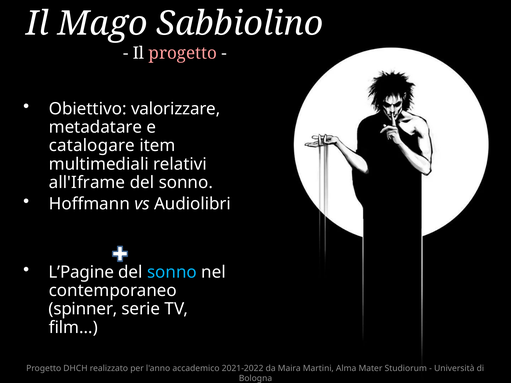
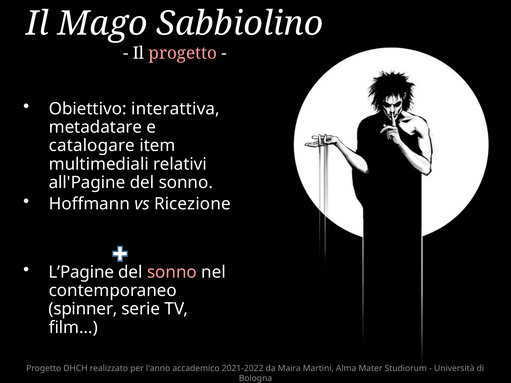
valorizzare: valorizzare -> interattiva
all'Iframe: all'Iframe -> all'Pagine
Audiolibri: Audiolibri -> Ricezione
sonno at (172, 272) colour: light blue -> pink
